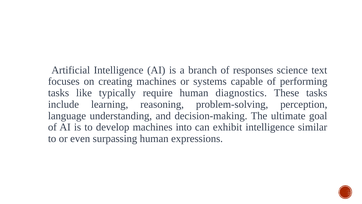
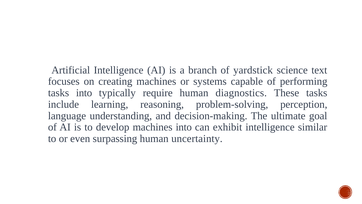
responses: responses -> yardstick
tasks like: like -> into
expressions: expressions -> uncertainty
